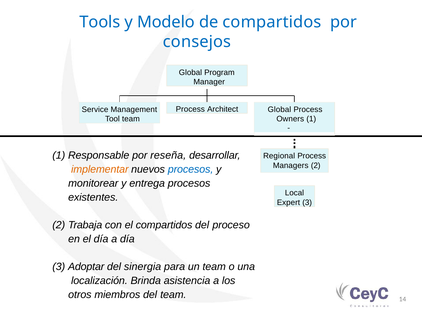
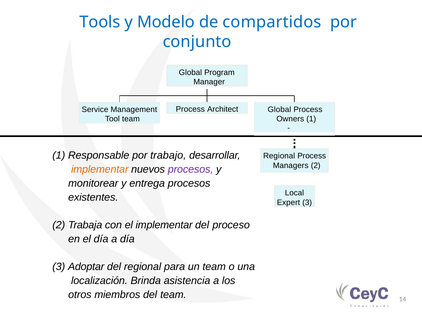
consejos: consejos -> conjunto
reseña: reseña -> trabajo
procesos at (191, 170) colour: blue -> purple
el compartidos: compartidos -> implementar
del sinergia: sinergia -> regional
